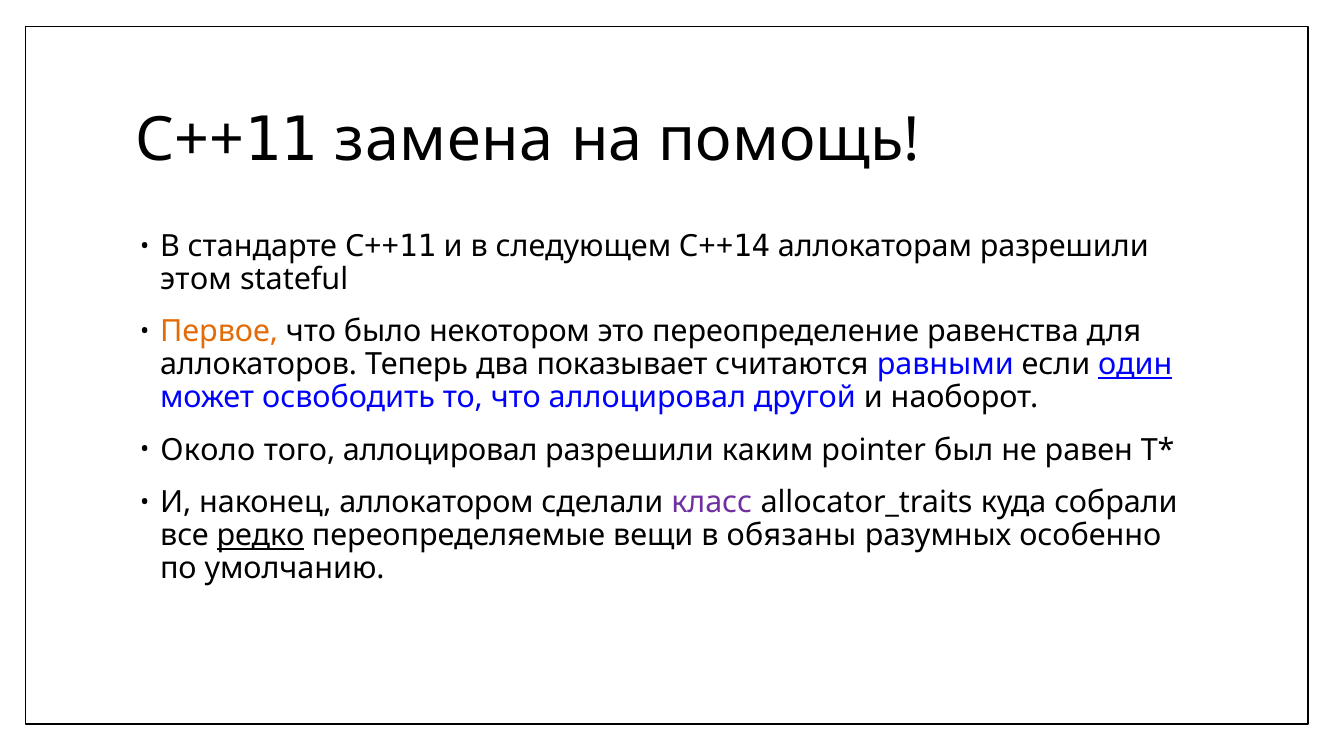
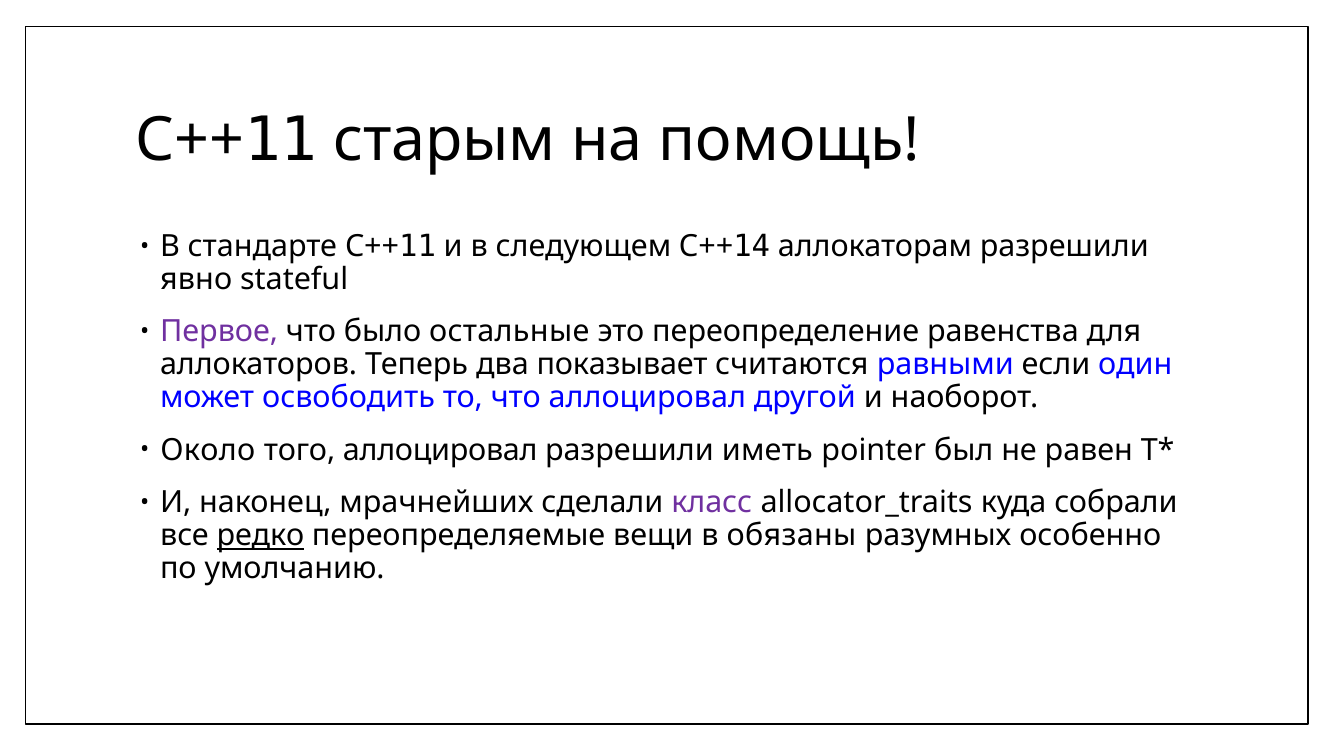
замена: замена -> старым
этом: этом -> явно
Первое colour: orange -> purple
некотором: некотором -> остальные
один underline: present -> none
каким: каким -> иметь
аллокатором: аллокатором -> мрачнейших
